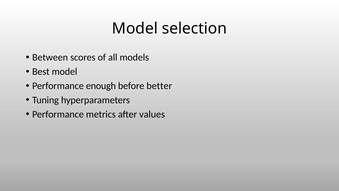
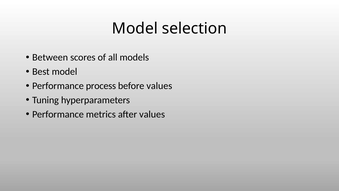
enough: enough -> process
before better: better -> values
